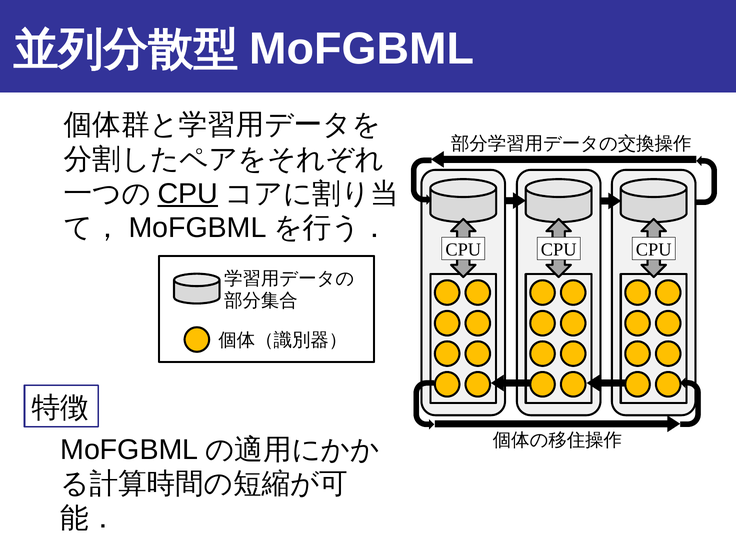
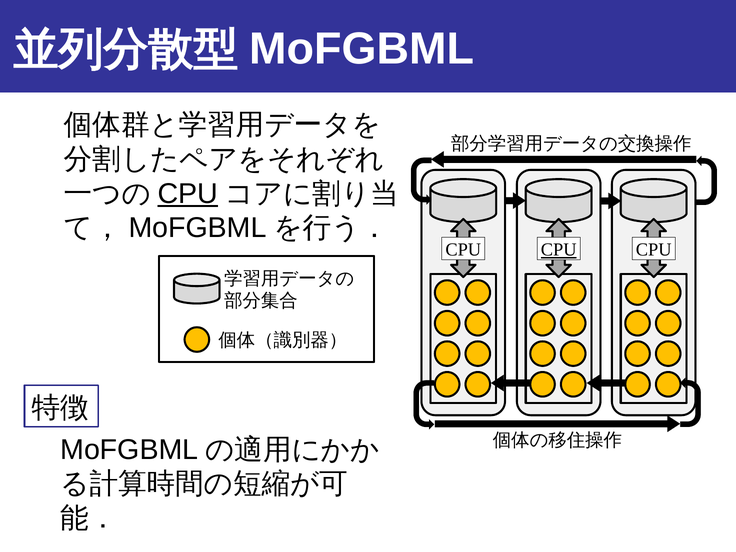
CPU at (559, 250) underline: none -> present
